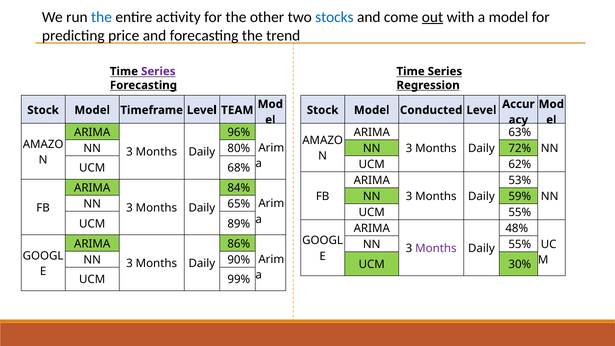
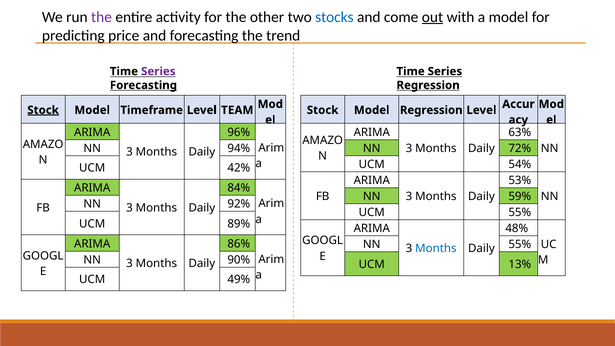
the at (102, 17) colour: blue -> purple
Stock at (43, 110) underline: none -> present
Model Conducted: Conducted -> Regression
80%: 80% -> 94%
62%: 62% -> 54%
68%: 68% -> 42%
65%: 65% -> 92%
Months at (436, 248) colour: purple -> blue
30%: 30% -> 13%
99%: 99% -> 49%
